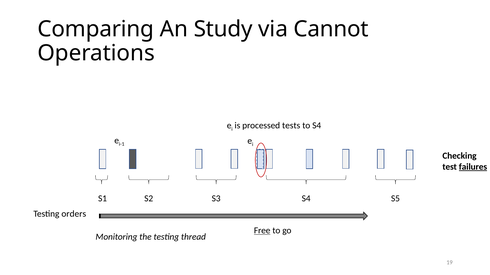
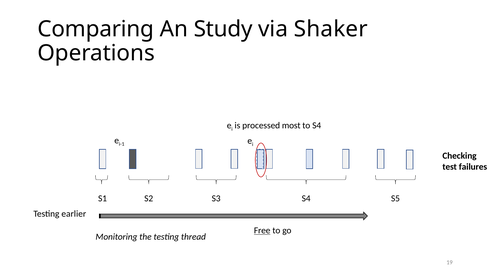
Cannot: Cannot -> Shaker
tests: tests -> most
failures underline: present -> none
orders: orders -> earlier
